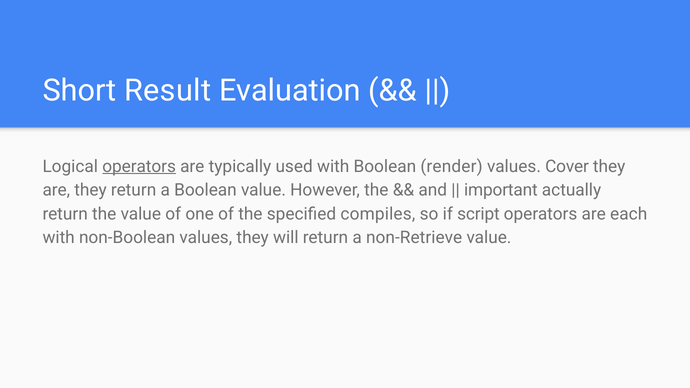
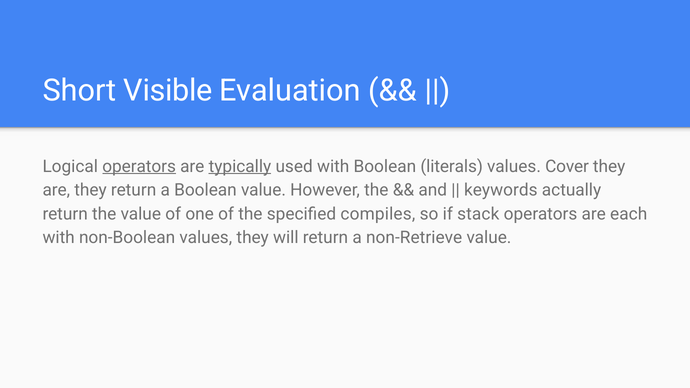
Result: Result -> Visible
typically underline: none -> present
render: render -> literals
important: important -> keywords
script: script -> stack
